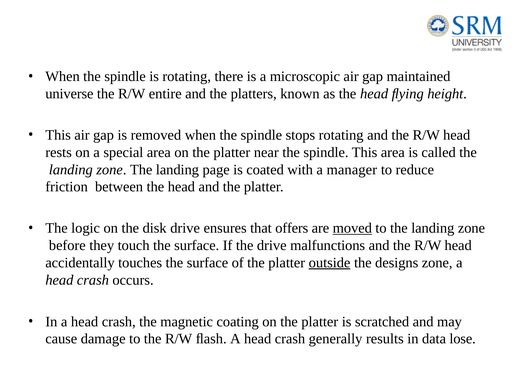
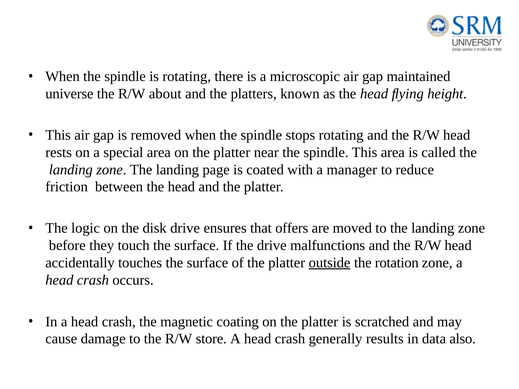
entire: entire -> about
moved underline: present -> none
designs: designs -> rotation
ﬂash: ﬂash -> store
lose: lose -> also
